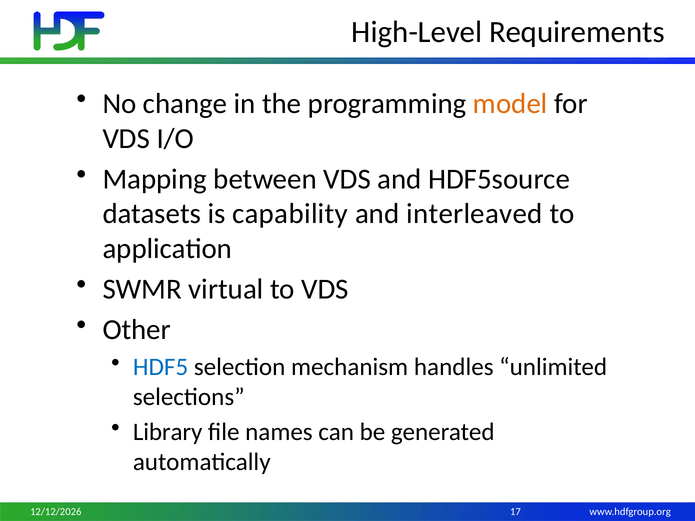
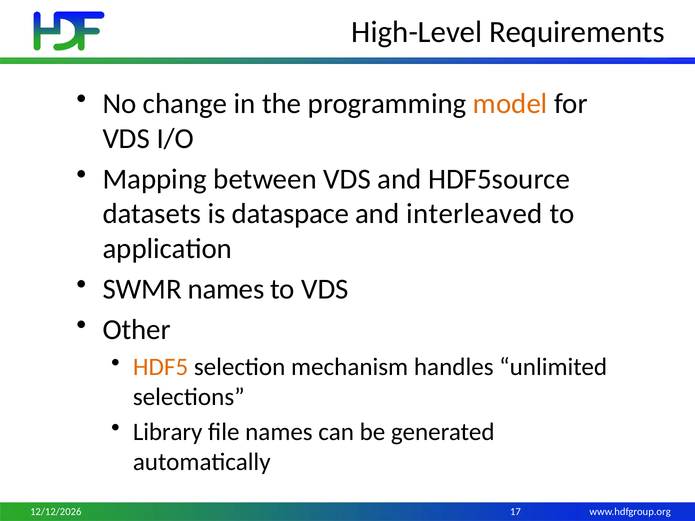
capability: capability -> dataspace
SWMR virtual: virtual -> names
HDF5 colour: blue -> orange
